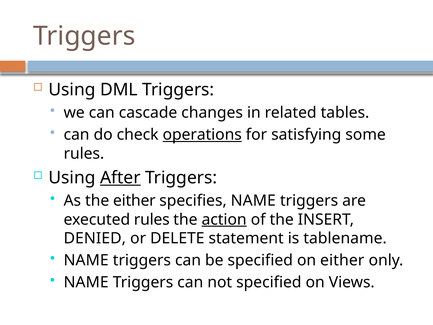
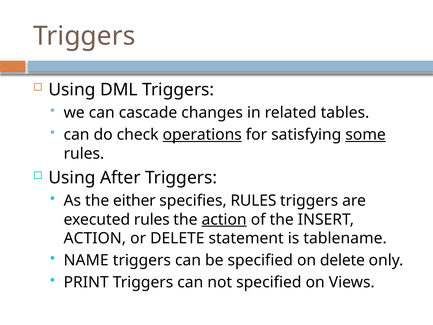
some underline: none -> present
After underline: present -> none
specifies NAME: NAME -> RULES
DENIED at (95, 238): DENIED -> ACTION
on either: either -> delete
NAME at (86, 282): NAME -> PRINT
